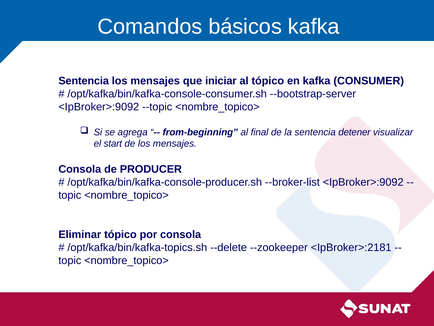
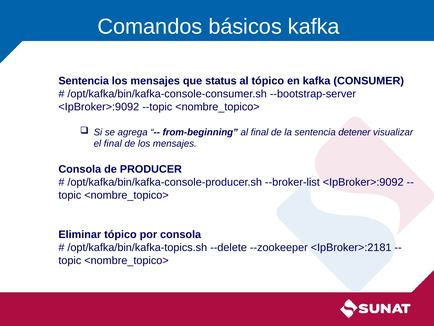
iniciar: iniciar -> status
el start: start -> final
